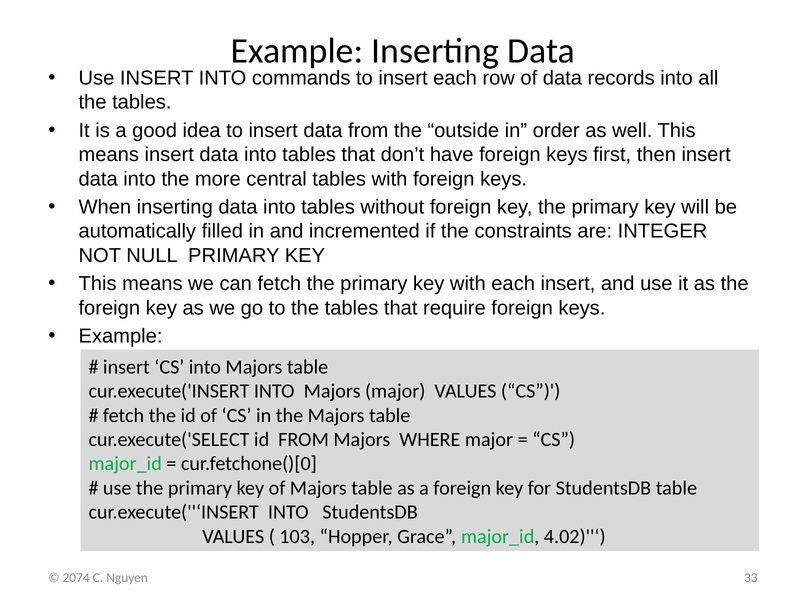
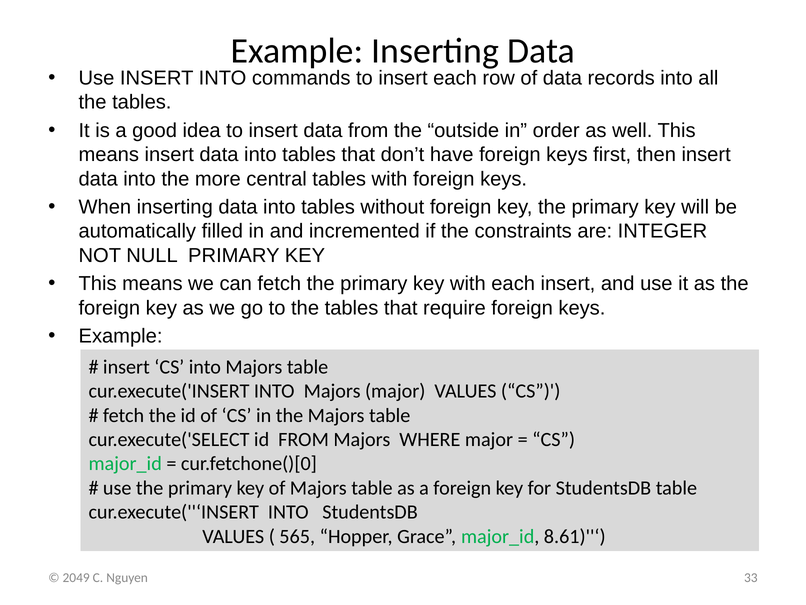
103: 103 -> 565
4.02)''‘: 4.02)''‘ -> 8.61)''‘
2074: 2074 -> 2049
